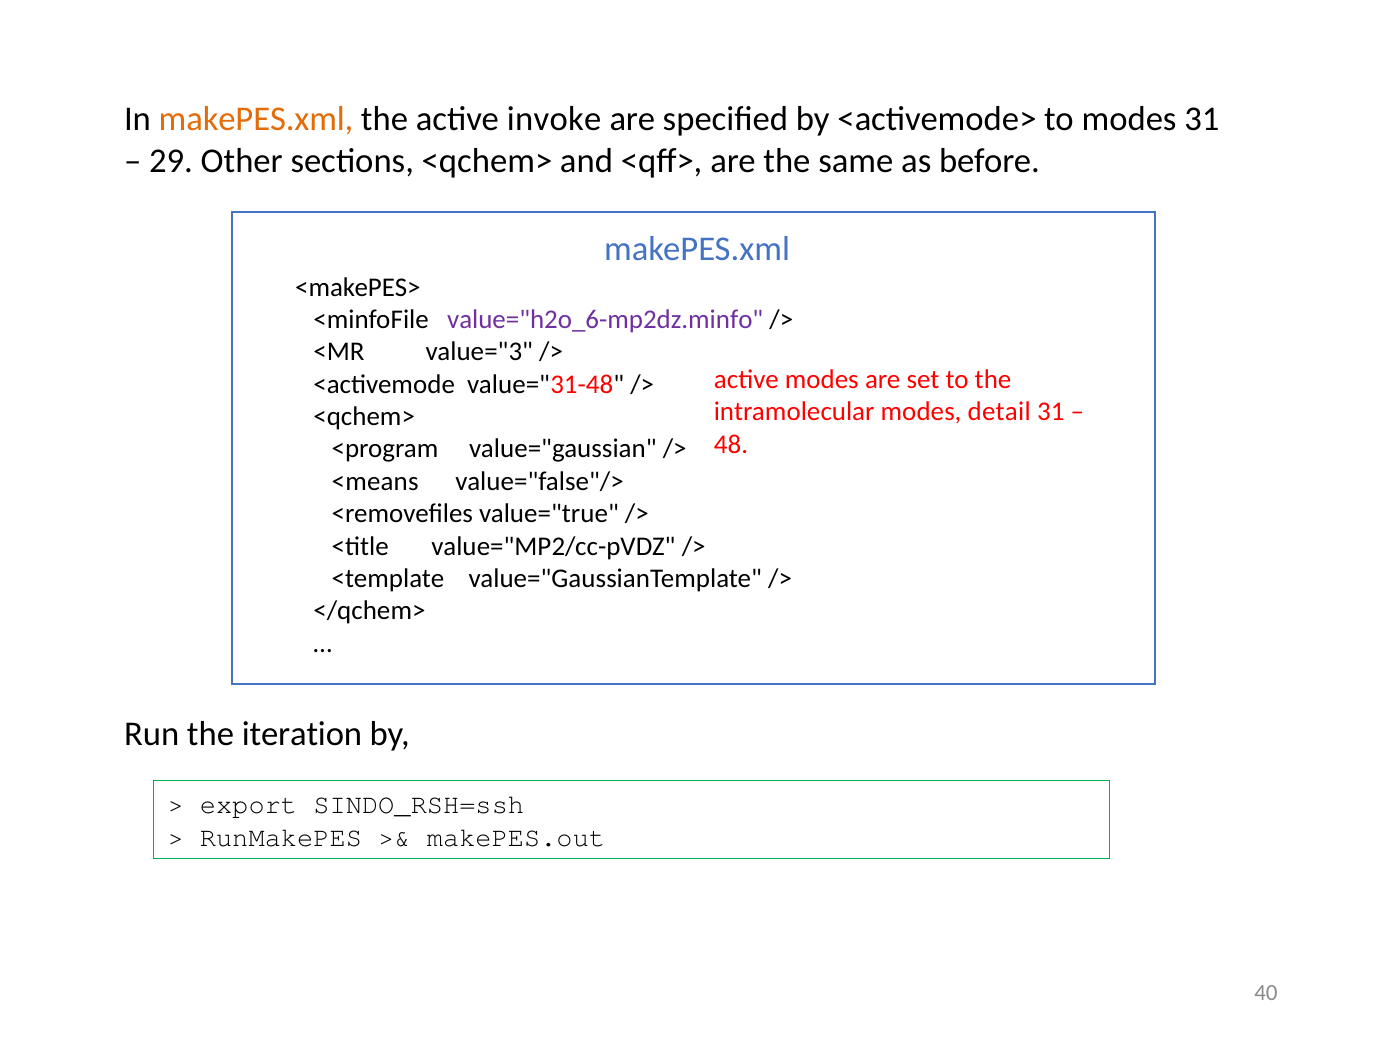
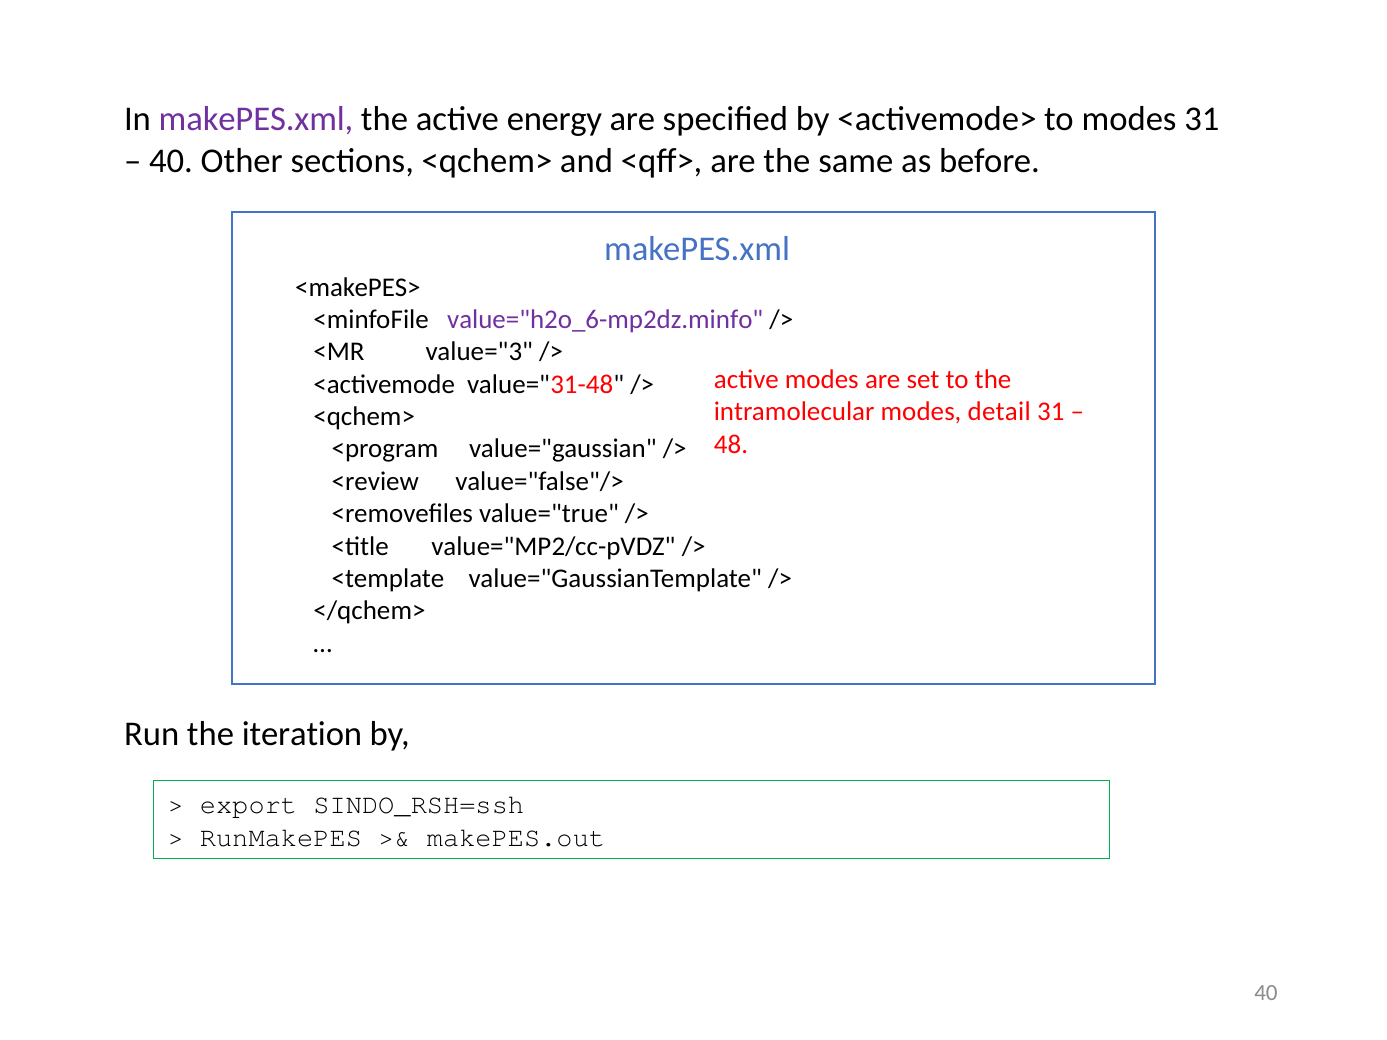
makePES.xml at (256, 119) colour: orange -> purple
invoke: invoke -> energy
29 at (171, 161): 29 -> 40
<means: <means -> <review
